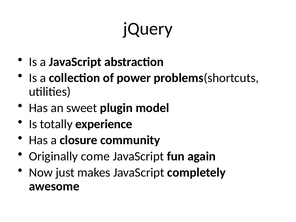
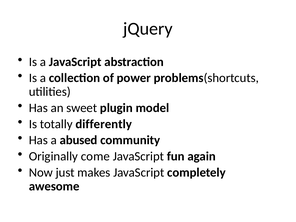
experience: experience -> differently
closure: closure -> abused
